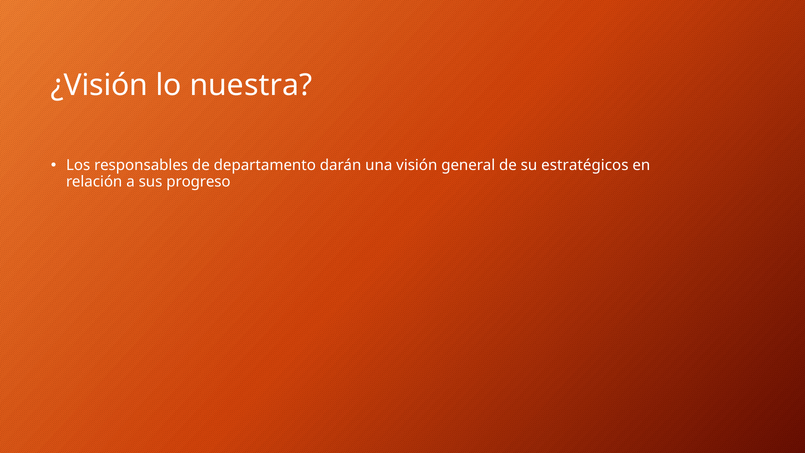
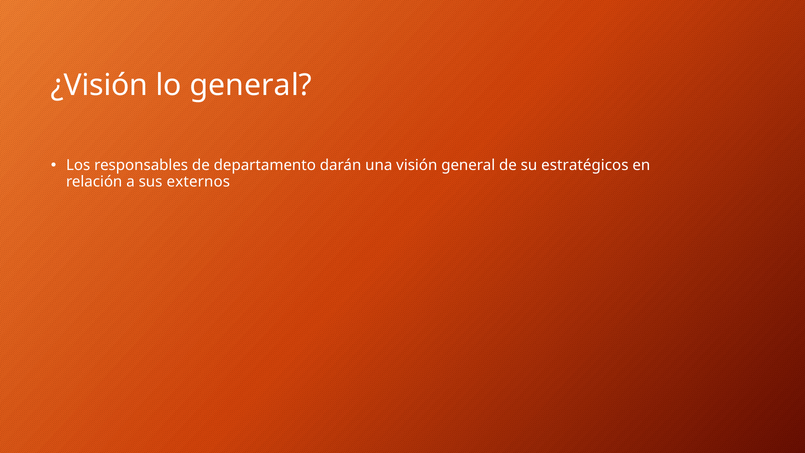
lo nuestra: nuestra -> general
progreso: progreso -> externos
